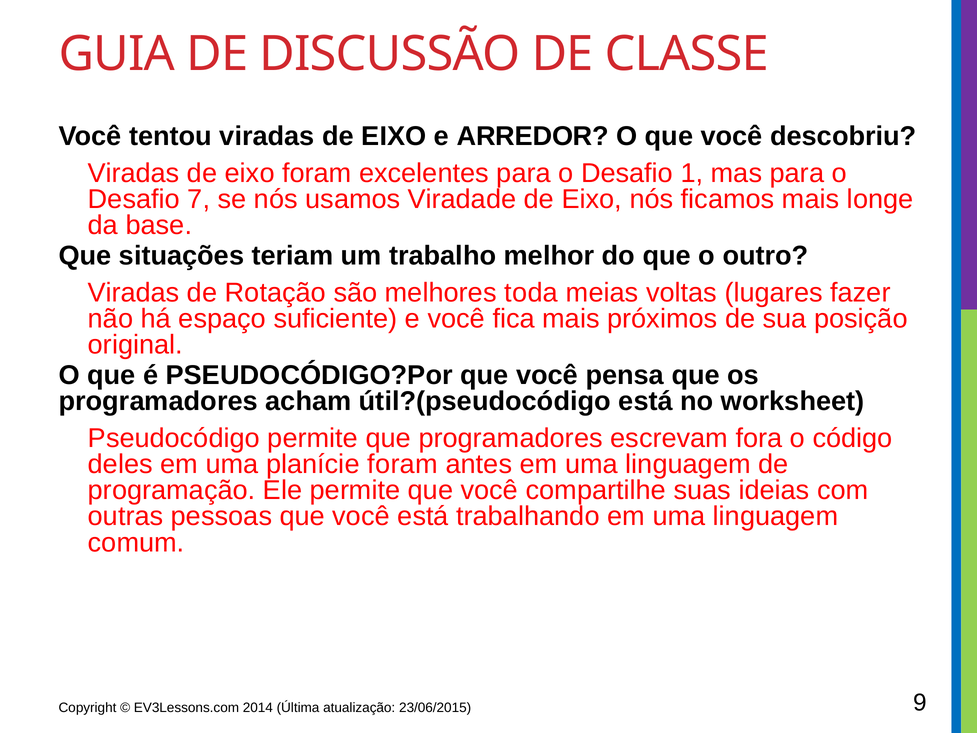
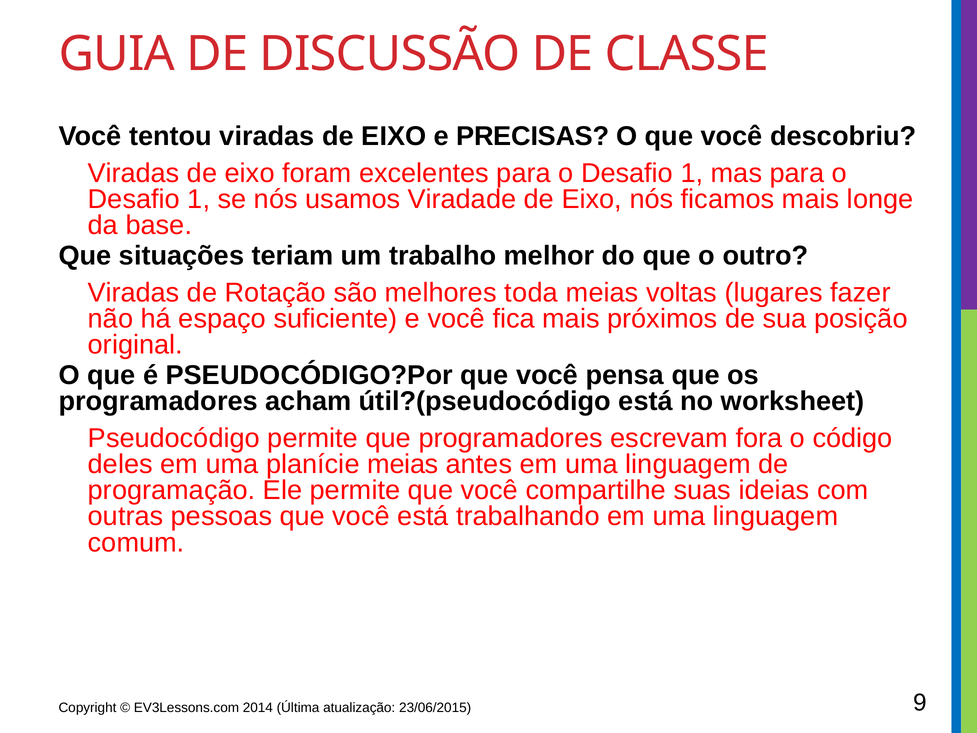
ARREDOR: ARREDOR -> PRECISAS
7 at (199, 199): 7 -> 1
planície foram: foram -> meias
